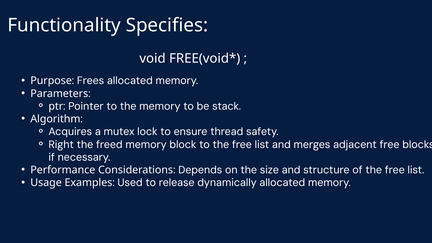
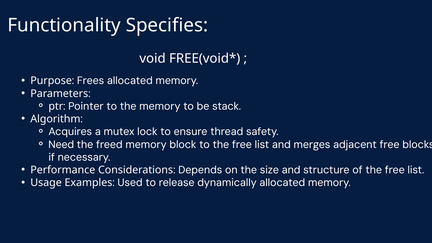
Right: Right -> Need
